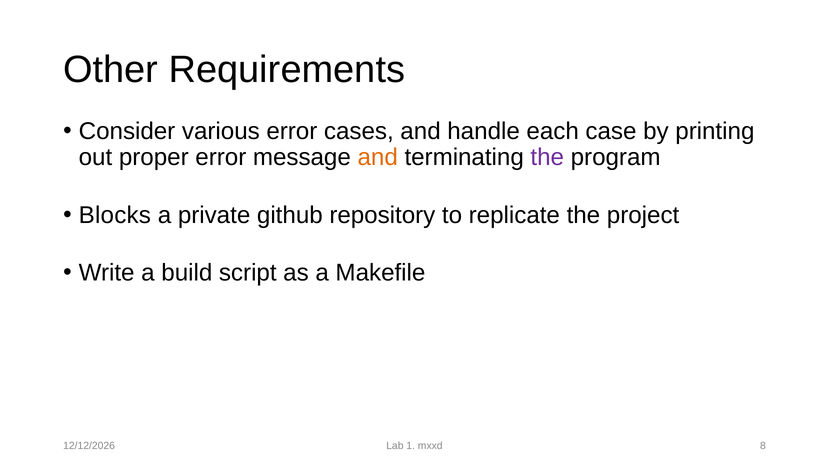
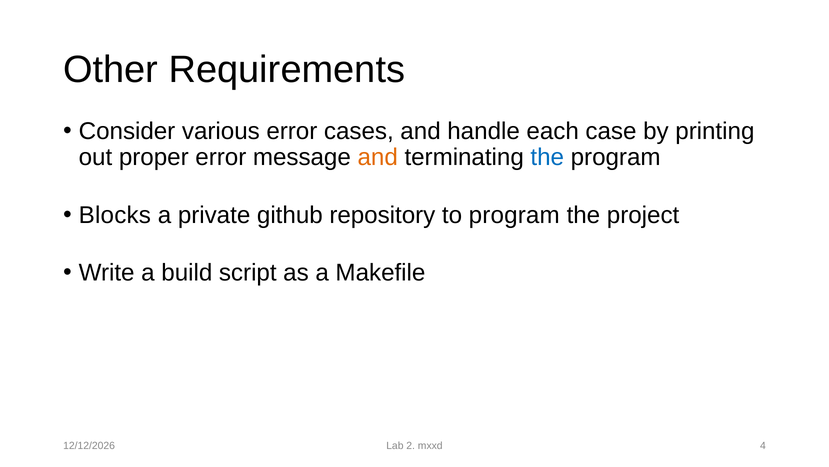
the at (547, 157) colour: purple -> blue
to replicate: replicate -> program
1: 1 -> 2
8: 8 -> 4
